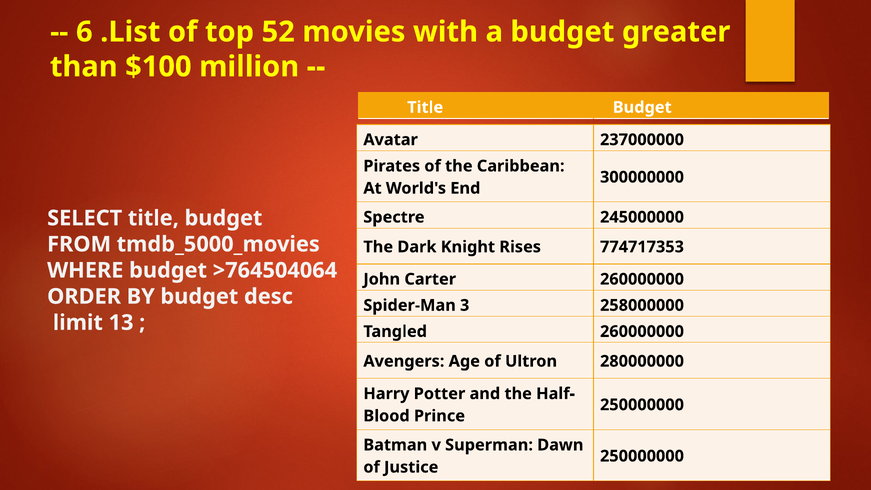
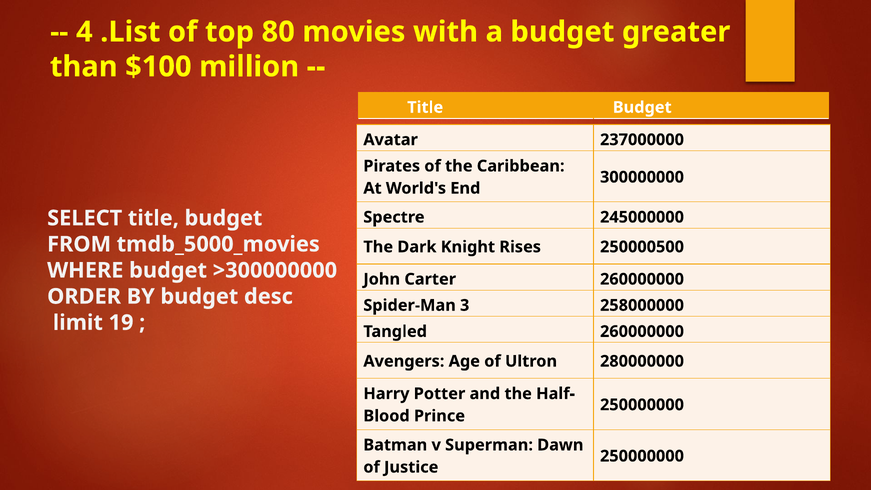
6: 6 -> 4
52: 52 -> 80
774717353: 774717353 -> 250000500
>764504064: >764504064 -> >300000000
13: 13 -> 19
